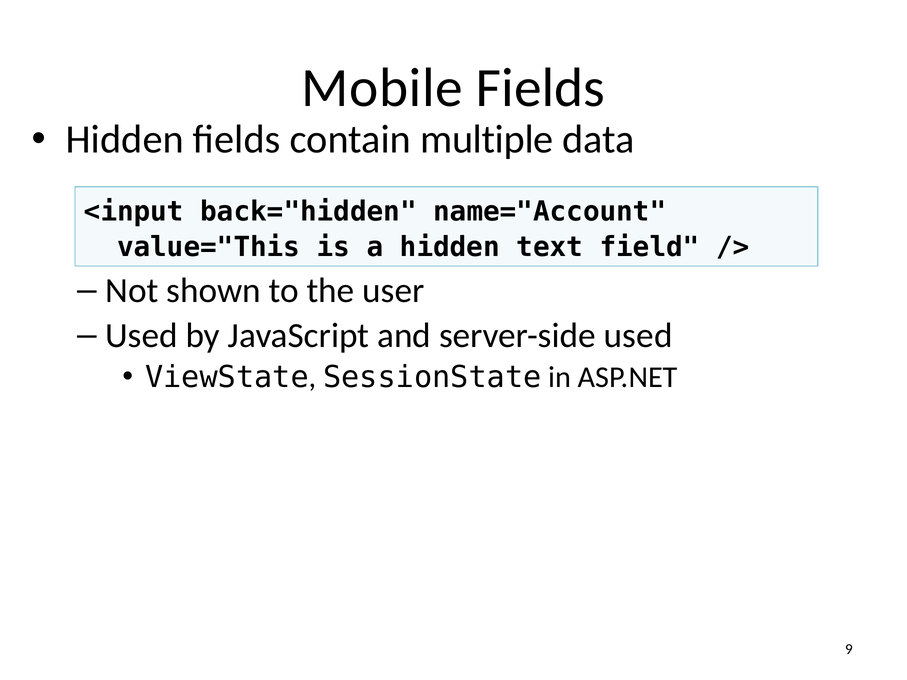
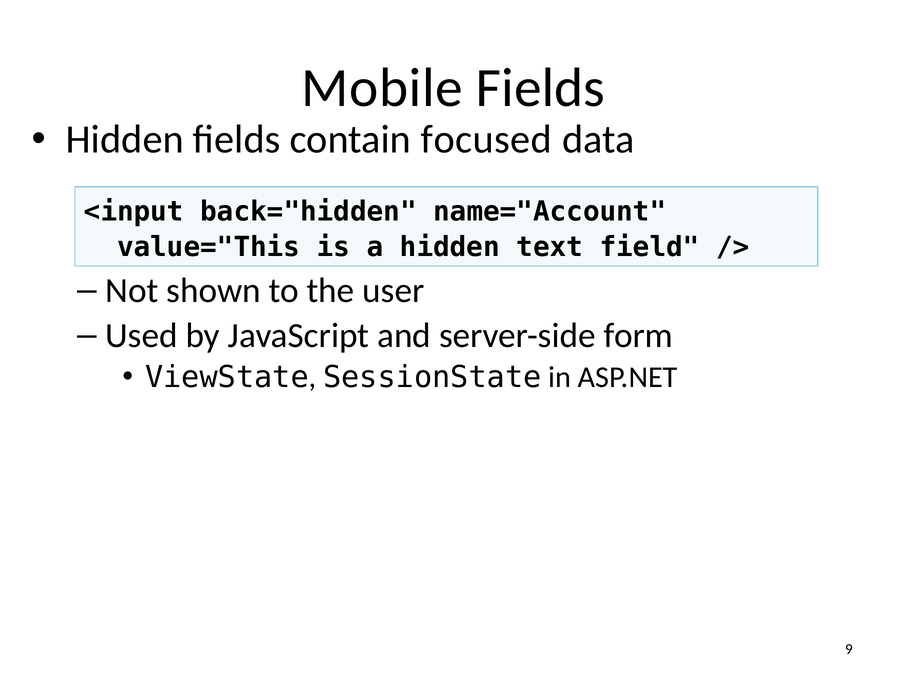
multiple: multiple -> focused
server-side used: used -> form
